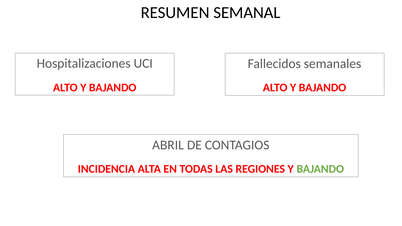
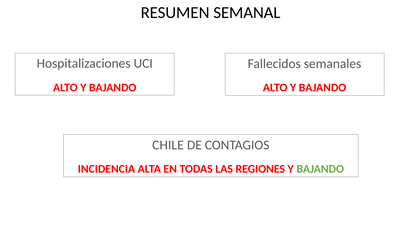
ABRIL: ABRIL -> CHILE
